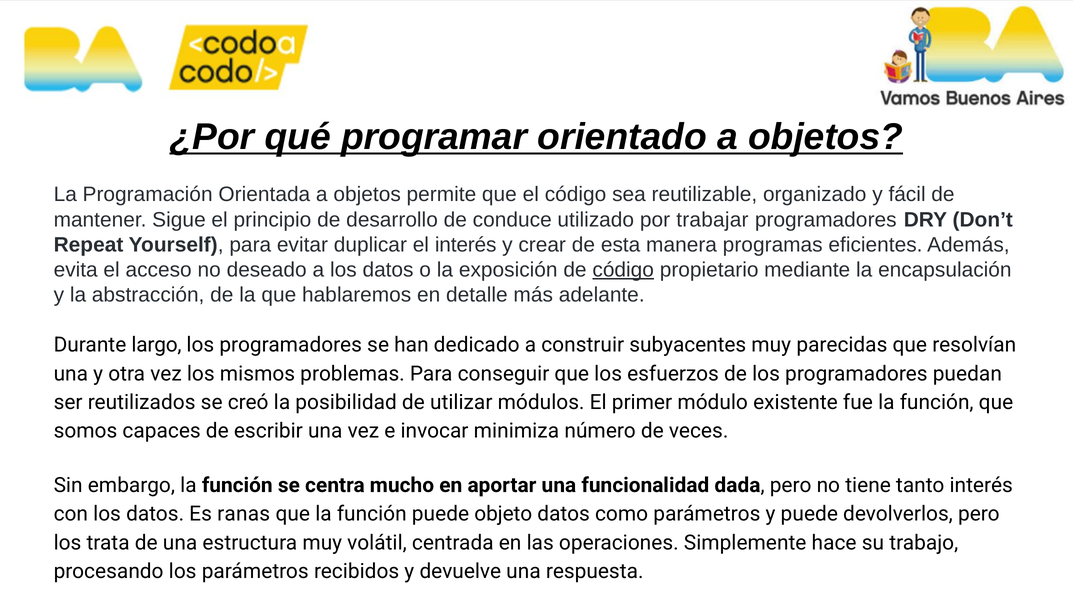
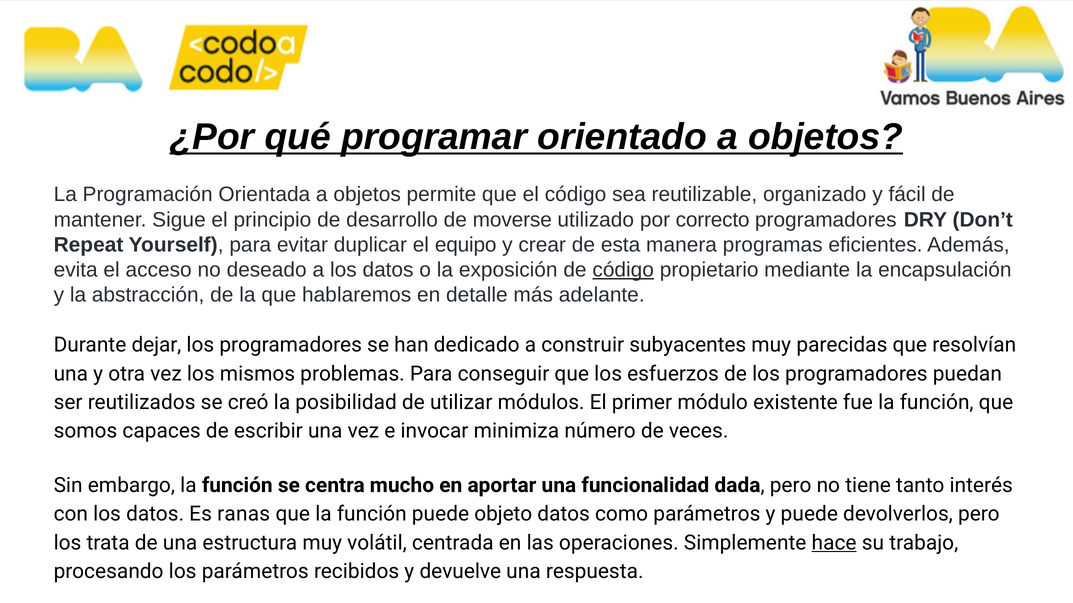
conduce: conduce -> moverse
trabajar: trabajar -> correcto
el interés: interés -> equipo
largo: largo -> dejar
hace underline: none -> present
